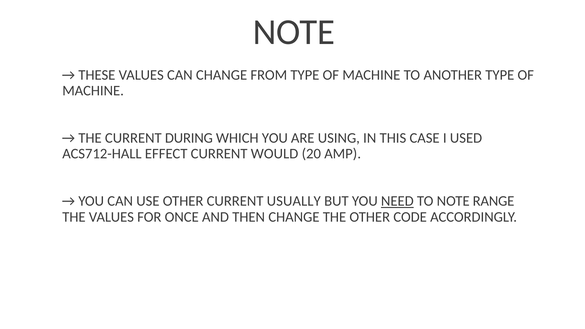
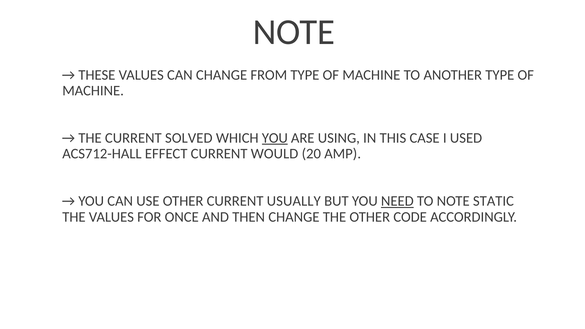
DURING: DURING -> SOLVED
YOU at (275, 138) underline: none -> present
RANGE: RANGE -> STATIC
